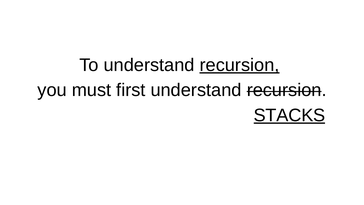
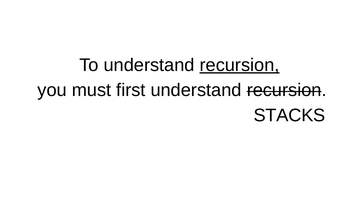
STACKS underline: present -> none
